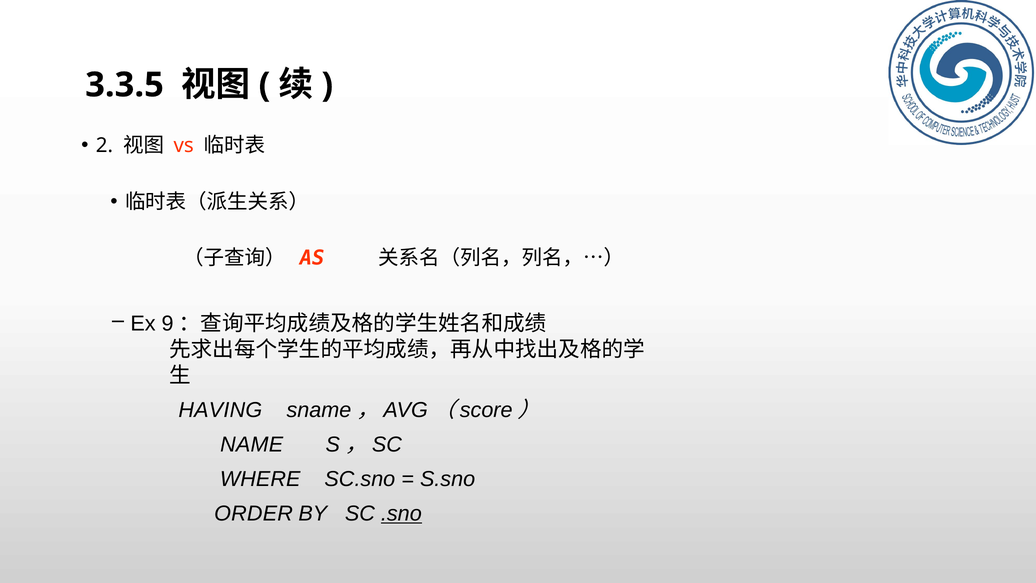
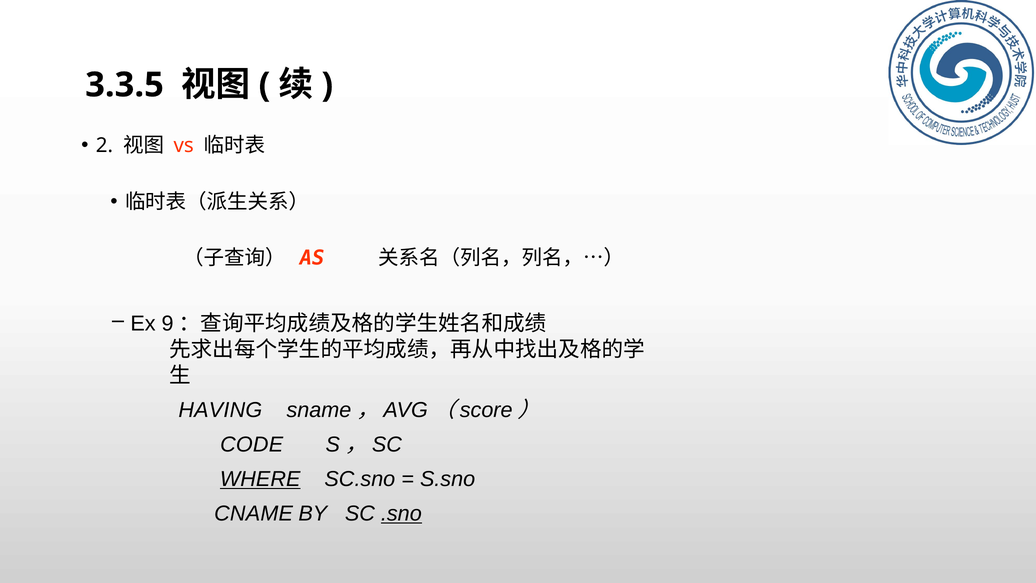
NAME: NAME -> CODE
WHERE underline: none -> present
ORDER: ORDER -> CNAME
